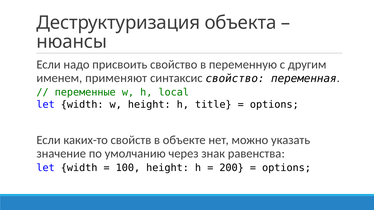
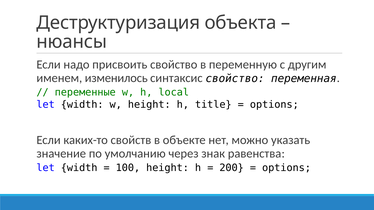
применяют: применяют -> изменилось
